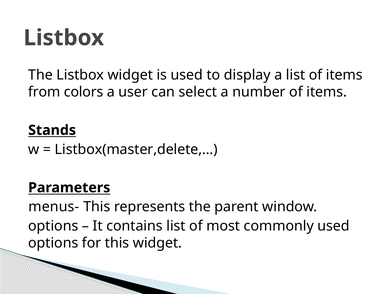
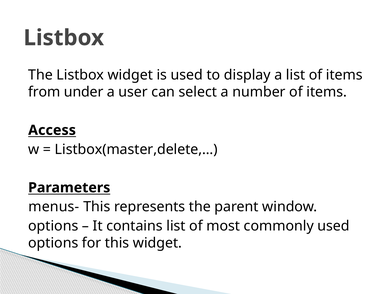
colors: colors -> under
Stands: Stands -> Access
